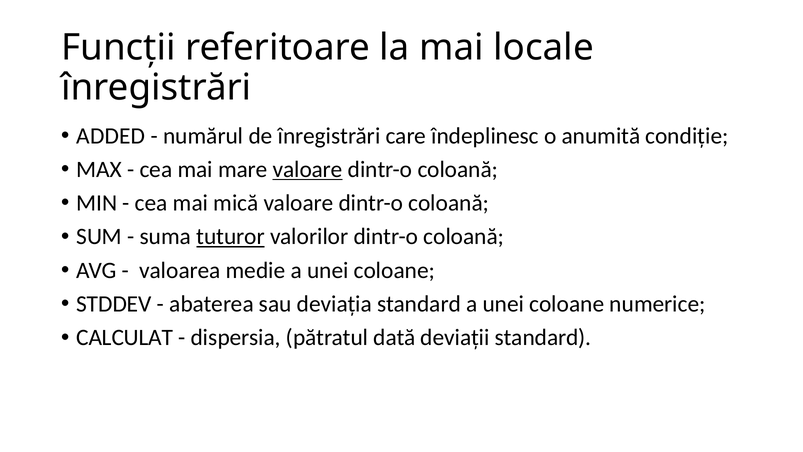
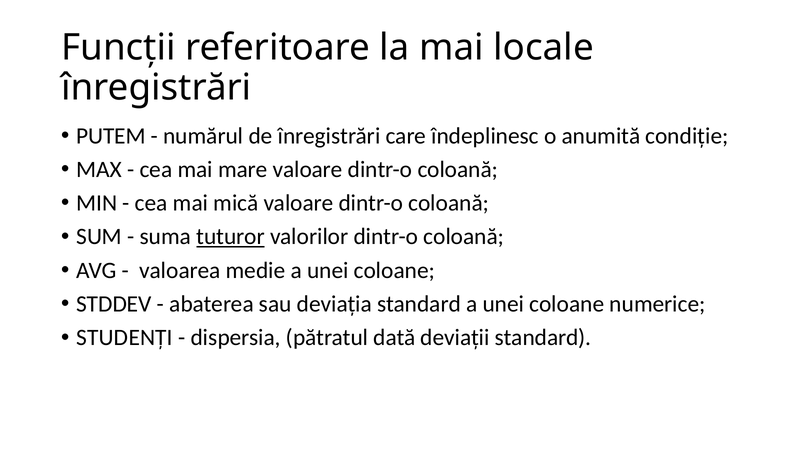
ADDED: ADDED -> PUTEM
valoare at (308, 169) underline: present -> none
CALCULAT: CALCULAT -> STUDENŢI
